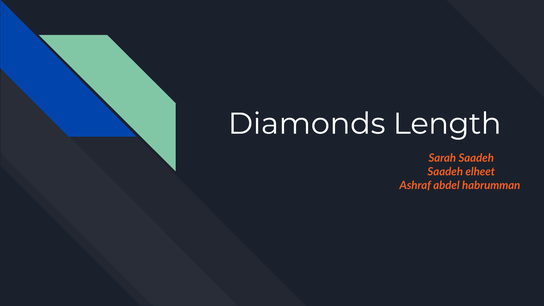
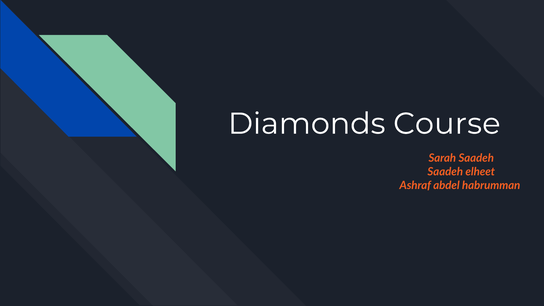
Length: Length -> Course
